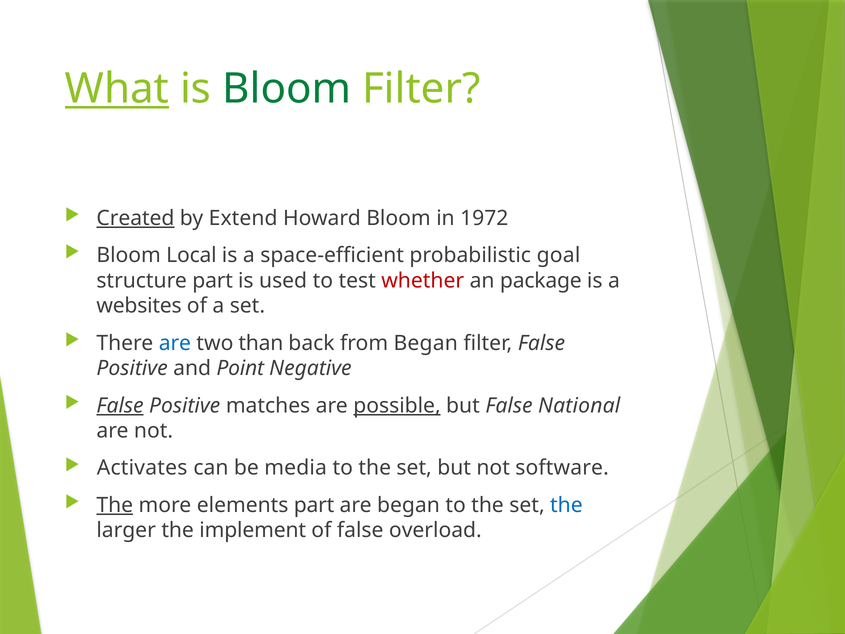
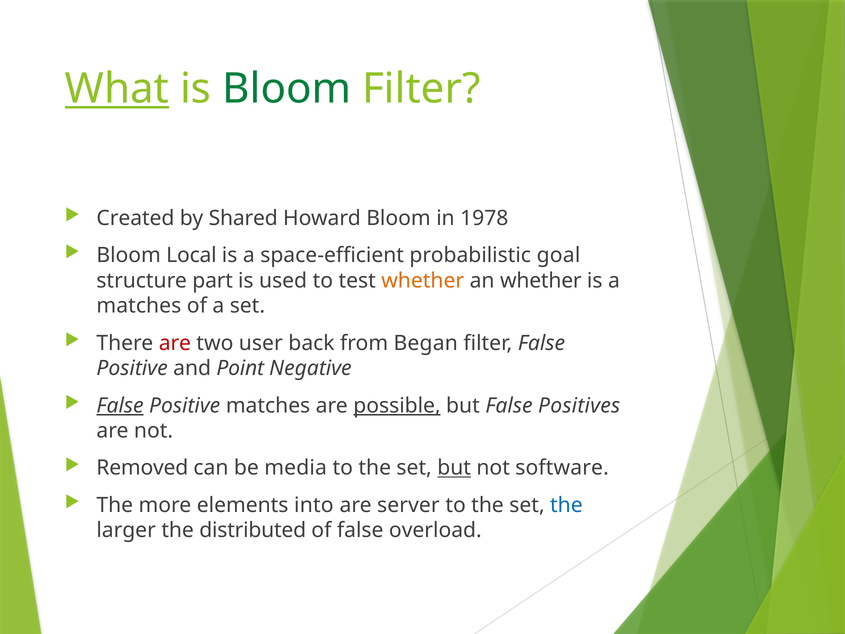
Created underline: present -> none
Extend: Extend -> Shared
1972: 1972 -> 1978
whether at (423, 280) colour: red -> orange
an package: package -> whether
websites at (139, 306): websites -> matches
are at (175, 343) colour: blue -> red
than: than -> user
National: National -> Positives
Activates: Activates -> Removed
but at (454, 468) underline: none -> present
The at (115, 505) underline: present -> none
elements part: part -> into
are began: began -> server
implement: implement -> distributed
